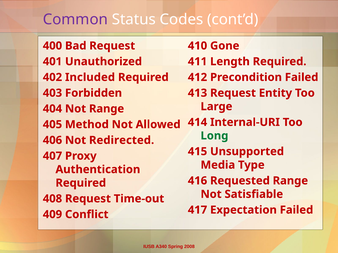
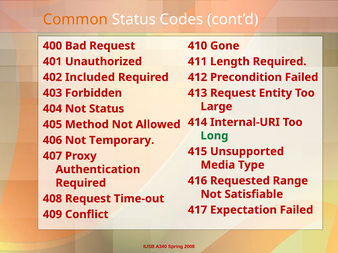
Common colour: purple -> orange
Not Range: Range -> Status
Redirected: Redirected -> Temporary
